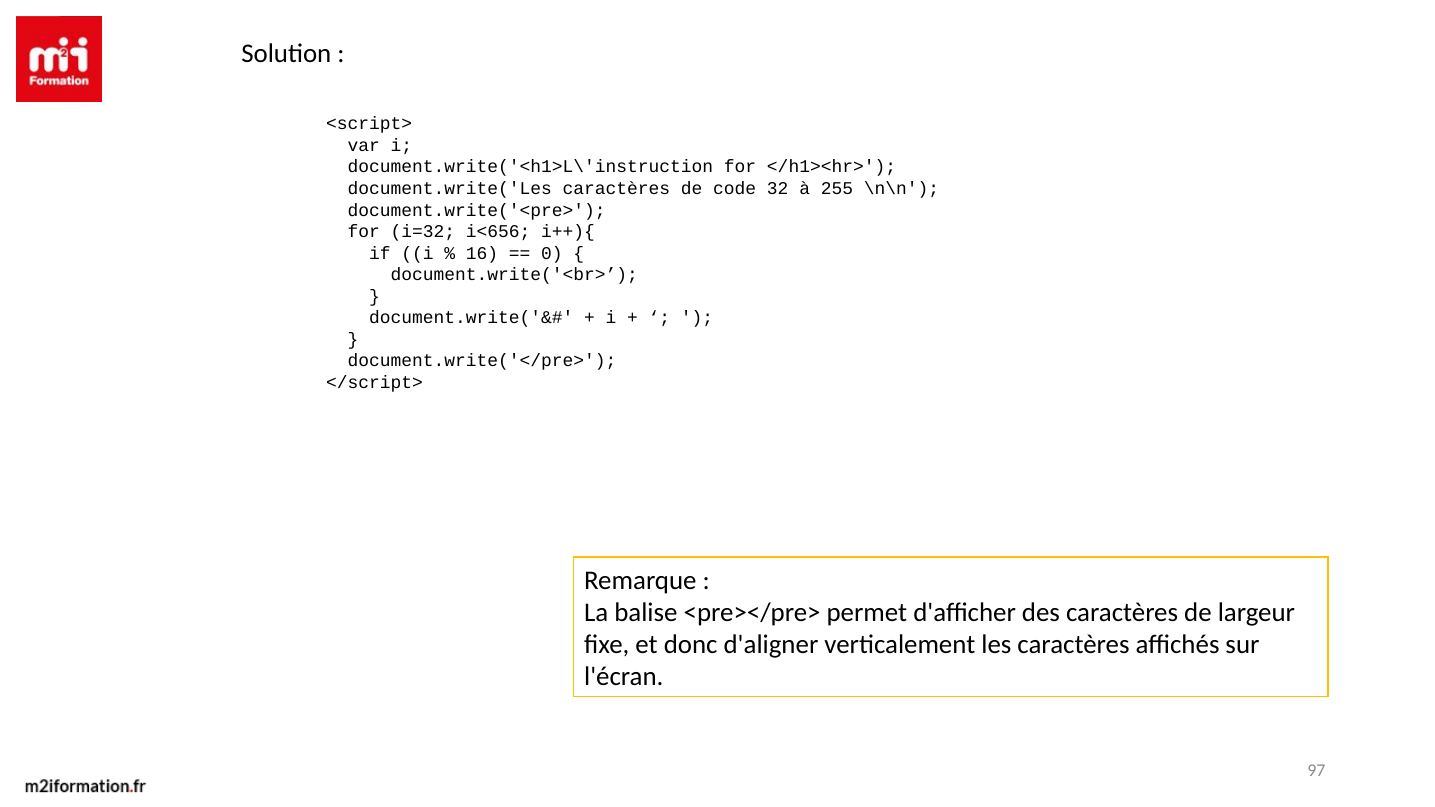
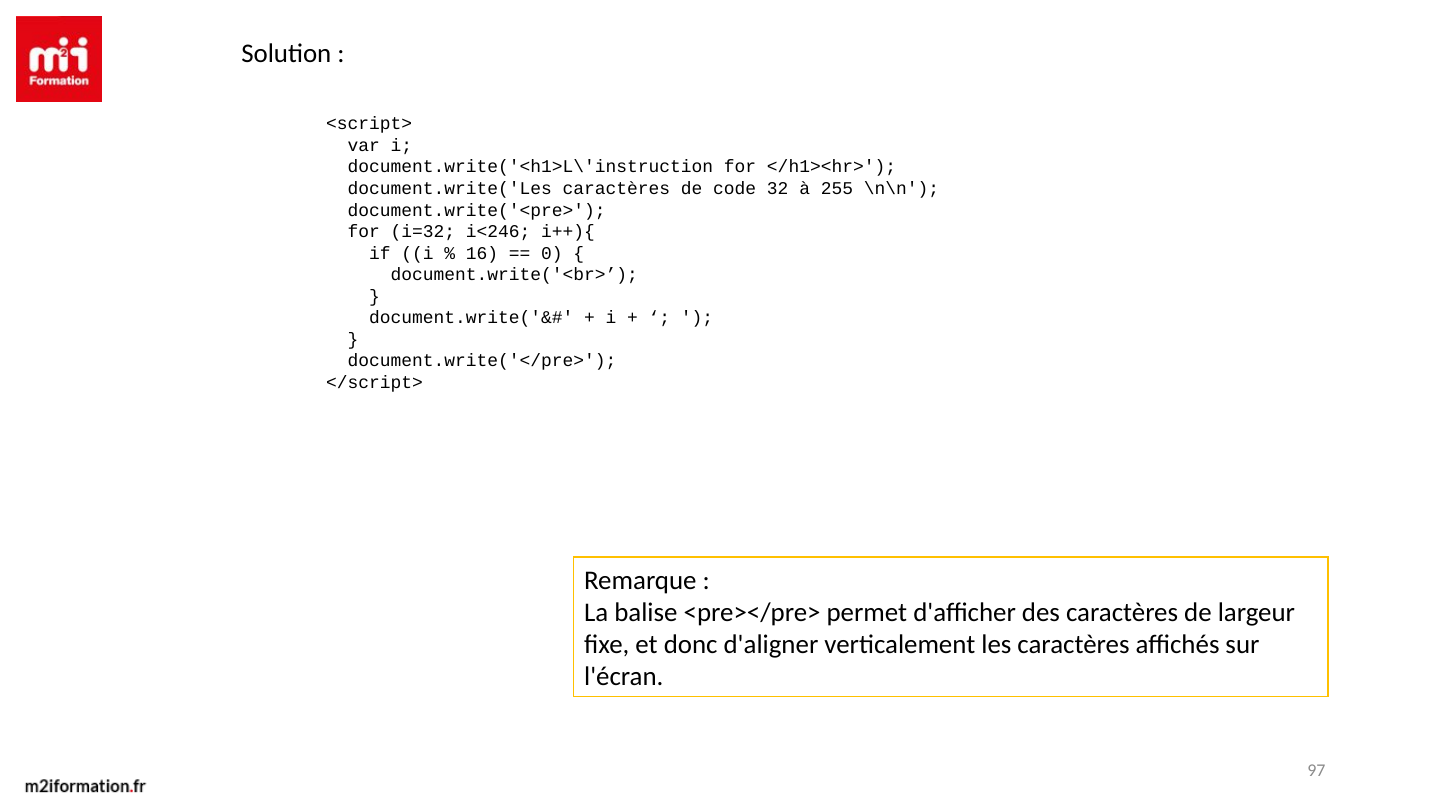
i<656: i<656 -> i<246
